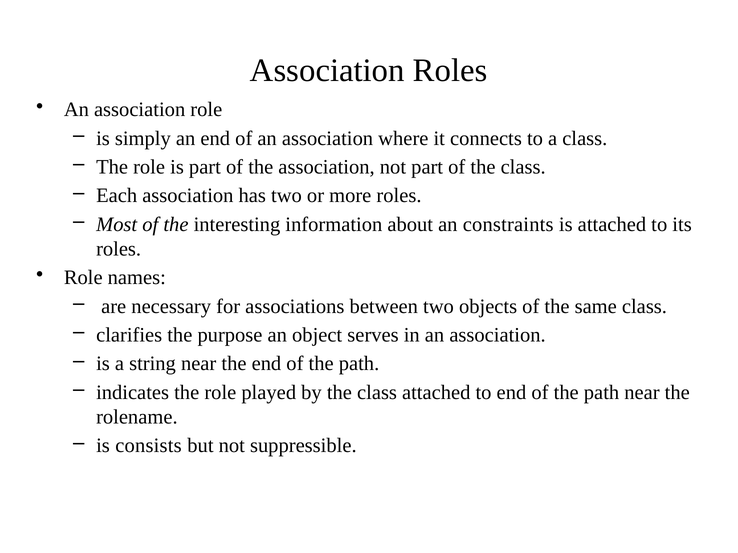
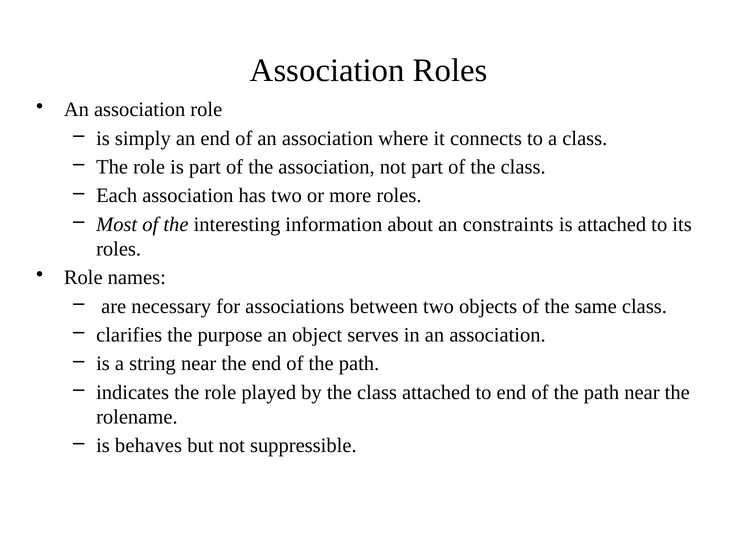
consists: consists -> behaves
